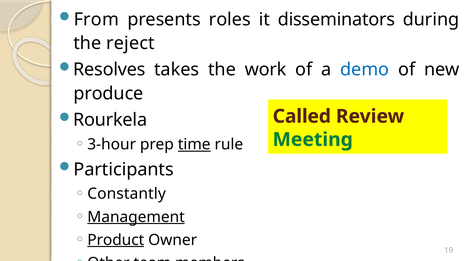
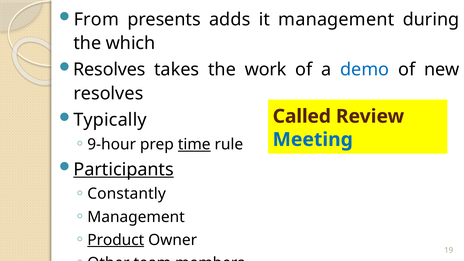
roles: roles -> adds
it disseminators: disseminators -> management
reject: reject -> which
produce at (108, 94): produce -> resolves
Rourkela: Rourkela -> Typically
Meeting colour: green -> blue
3-hour: 3-hour -> 9-hour
Participants underline: none -> present
Management at (136, 217) underline: present -> none
